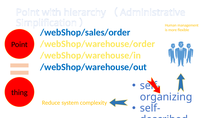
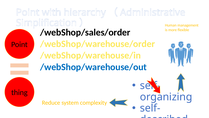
/webShop/sales/order colour: blue -> black
